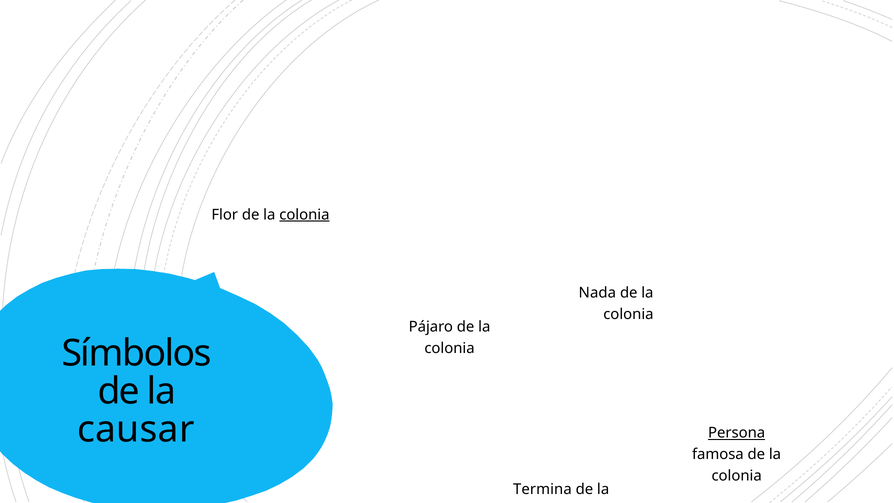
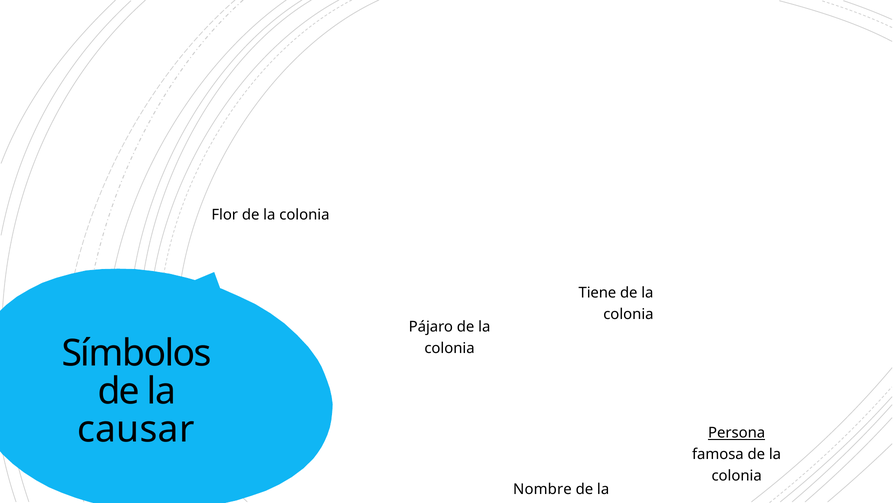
colonia at (304, 215) underline: present -> none
Nada: Nada -> Tiene
Termina: Termina -> Nombre
